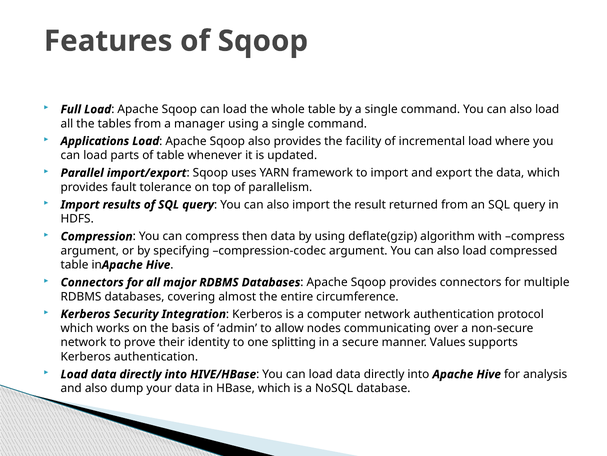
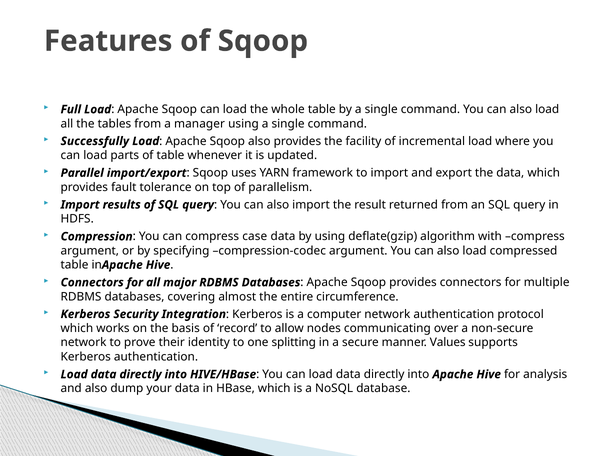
Applications: Applications -> Successfully
then: then -> case
admin: admin -> record
